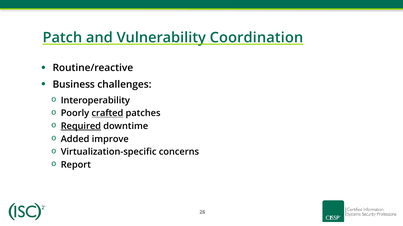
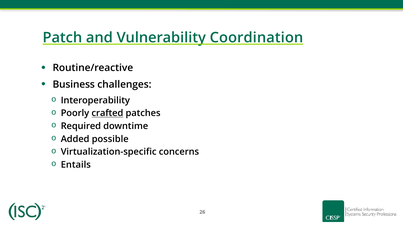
Required underline: present -> none
improve: improve -> possible
Report: Report -> Entails
